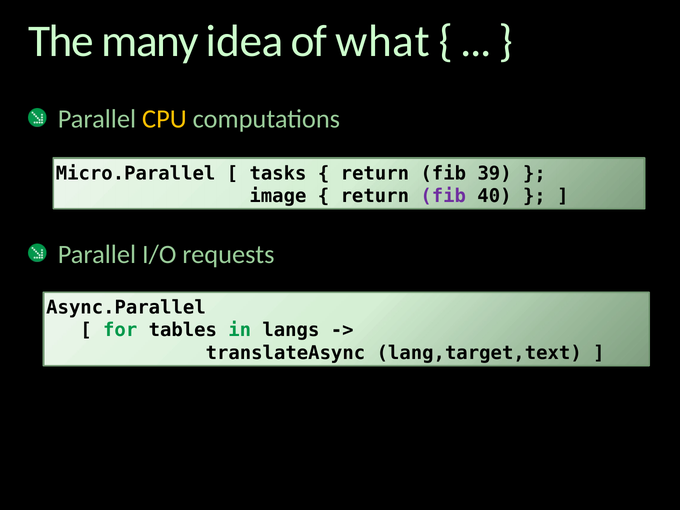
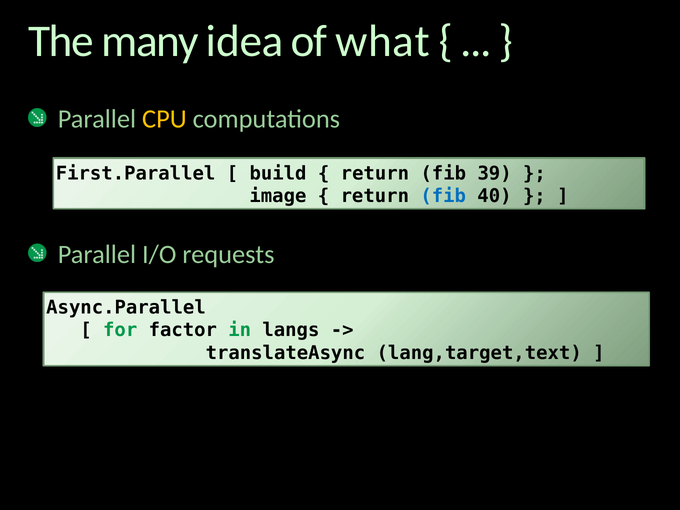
Micro.Parallel: Micro.Parallel -> First.Parallel
tasks: tasks -> build
fib at (443, 196) colour: purple -> blue
tables: tables -> factor
